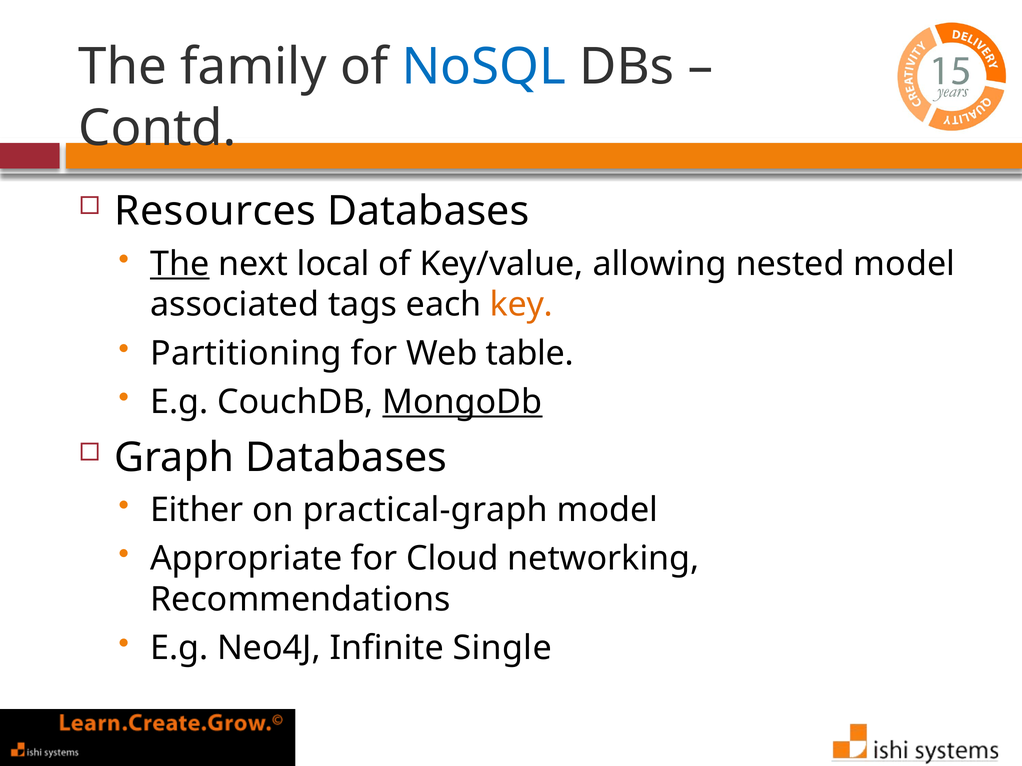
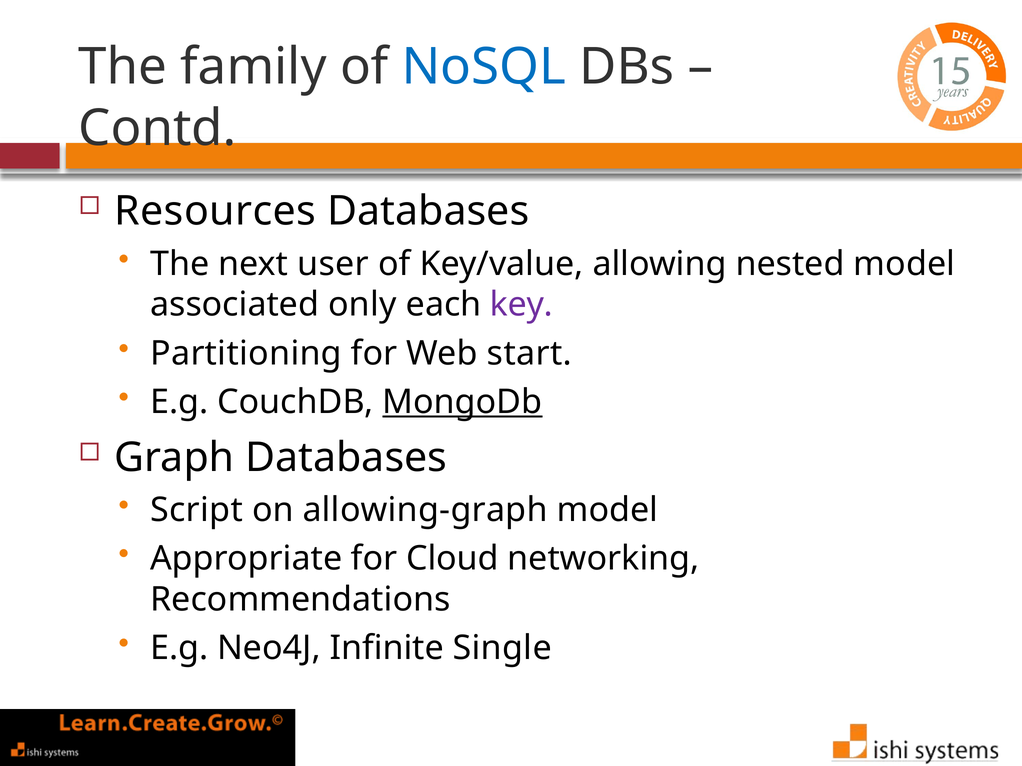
The at (180, 264) underline: present -> none
local: local -> user
tags: tags -> only
key colour: orange -> purple
table: table -> start
Either: Either -> Script
practical-graph: practical-graph -> allowing-graph
